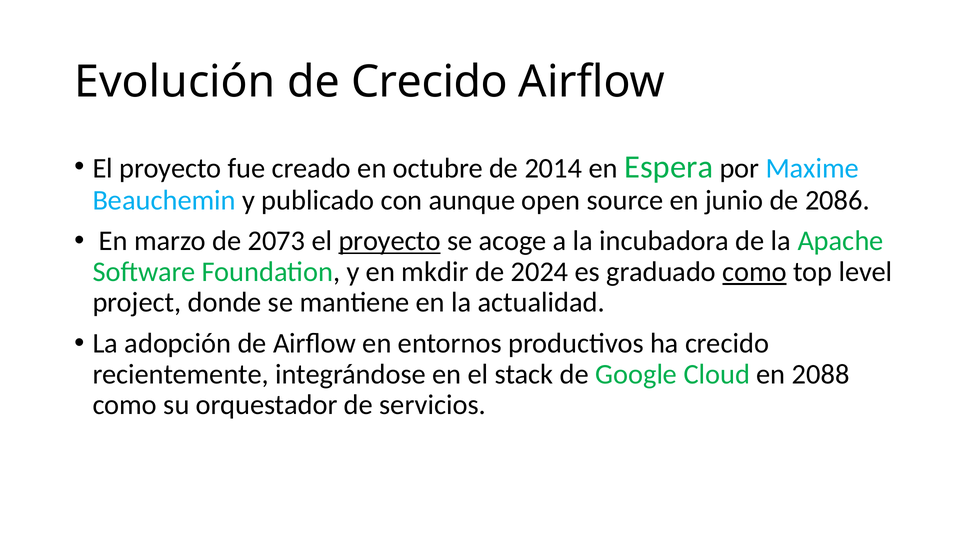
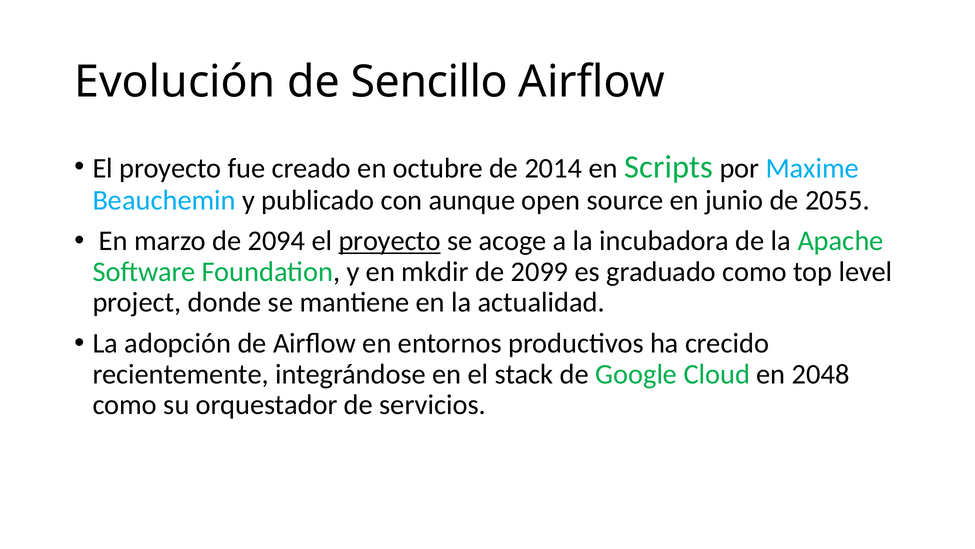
de Crecido: Crecido -> Sencillo
Espera: Espera -> Scripts
2086: 2086 -> 2055
2073: 2073 -> 2094
2024: 2024 -> 2099
como at (755, 272) underline: present -> none
2088: 2088 -> 2048
